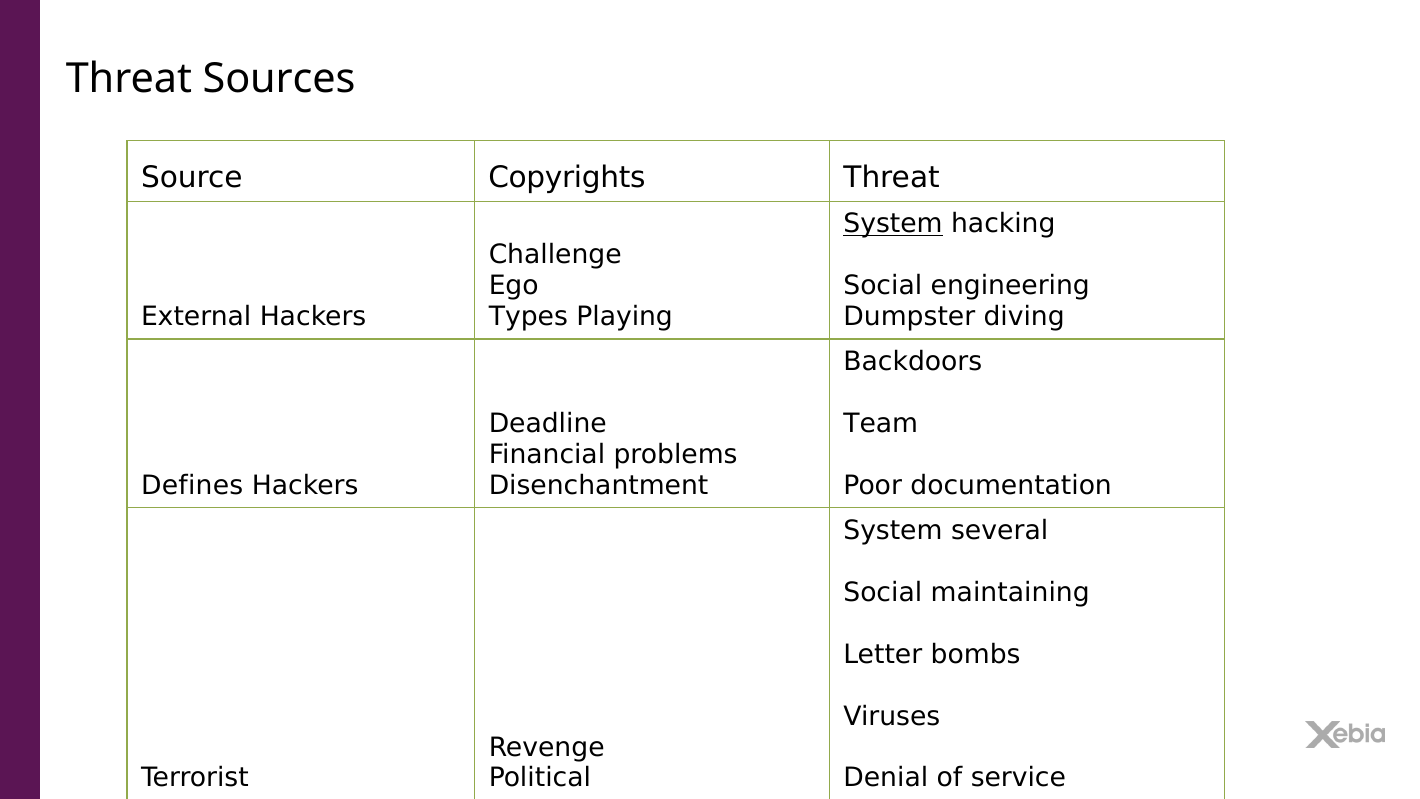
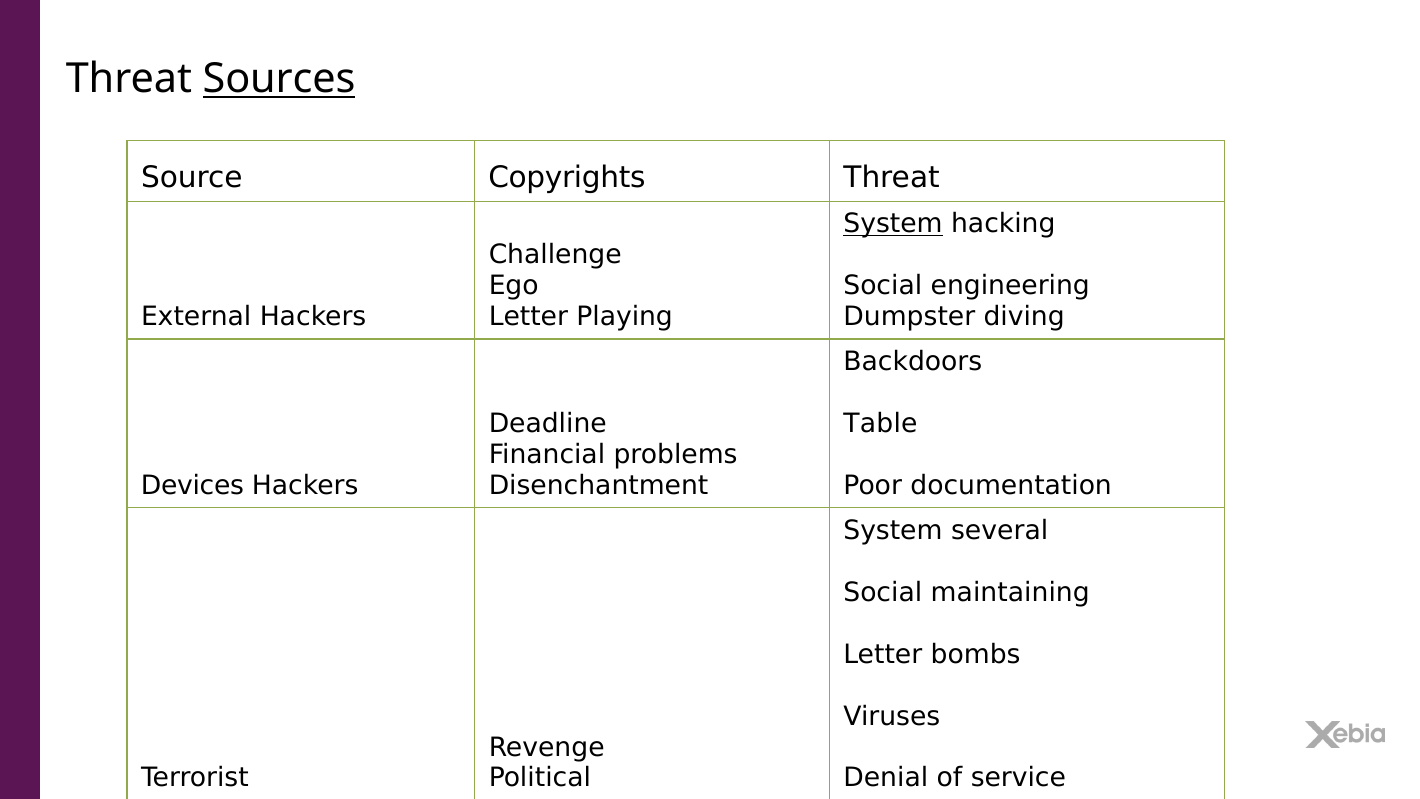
Sources underline: none -> present
Types at (528, 317): Types -> Letter
Team: Team -> Table
Defines: Defines -> Devices
